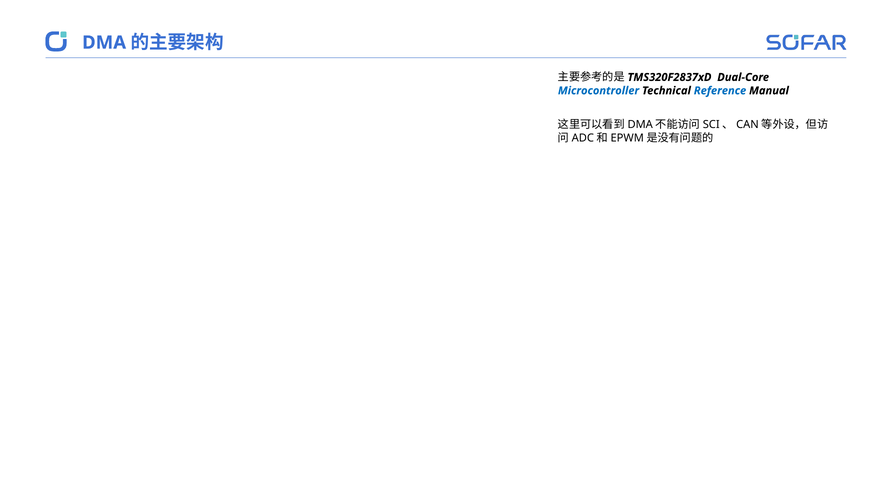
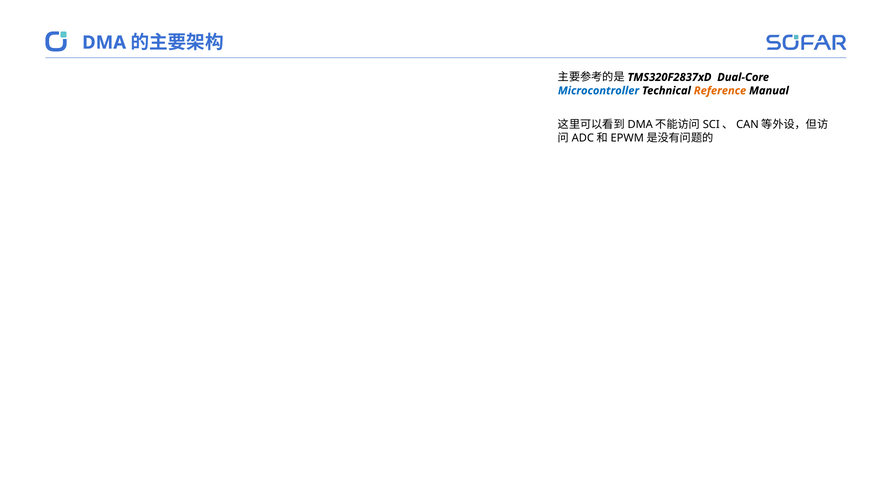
Reference colour: blue -> orange
